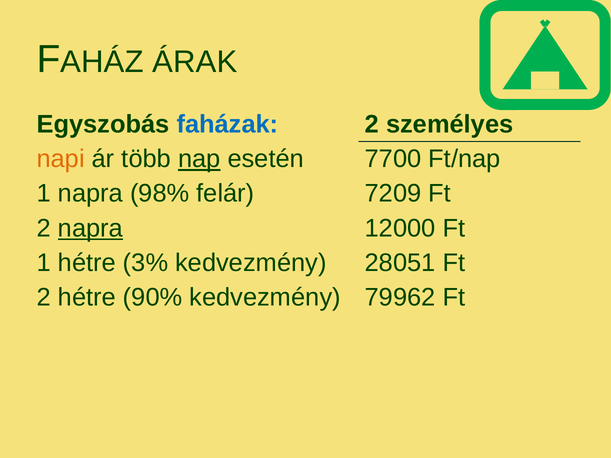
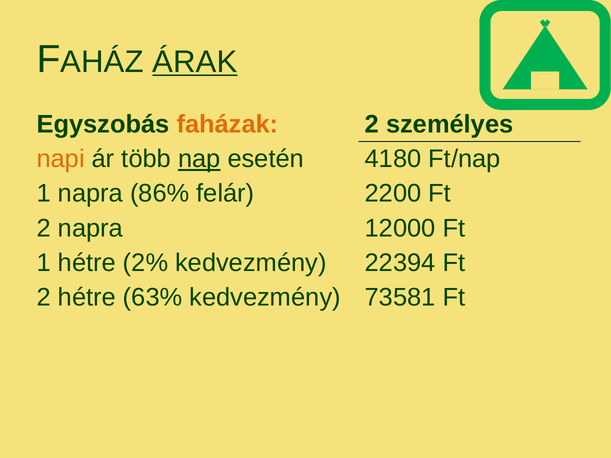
ÁRAK underline: none -> present
faházak colour: blue -> orange
7700: 7700 -> 4180
98%: 98% -> 86%
7209: 7209 -> 2200
napra at (90, 228) underline: present -> none
3%: 3% -> 2%
28051: 28051 -> 22394
90%: 90% -> 63%
79962: 79962 -> 73581
